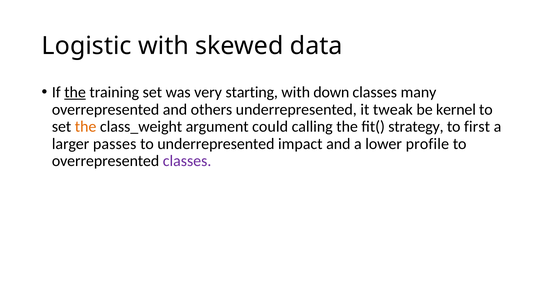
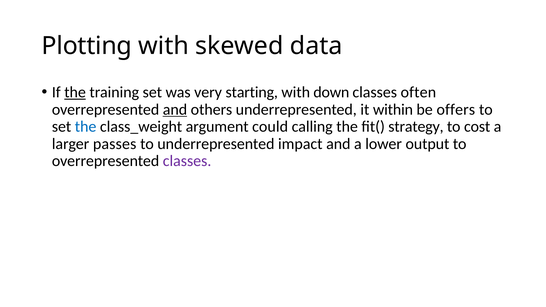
Logistic: Logistic -> Plotting
many: many -> often
and at (175, 110) underline: none -> present
tweak: tweak -> within
kernel: kernel -> offers
the at (86, 127) colour: orange -> blue
first: first -> cost
profile: profile -> output
